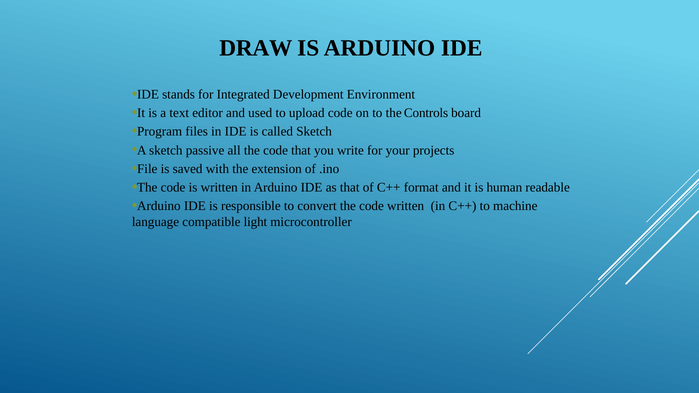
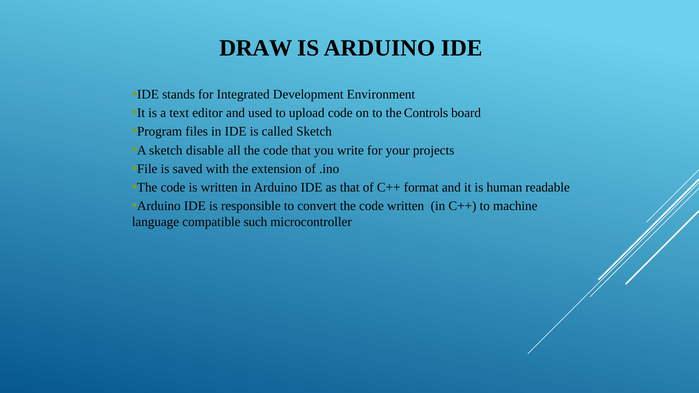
passive: passive -> disable
light: light -> such
